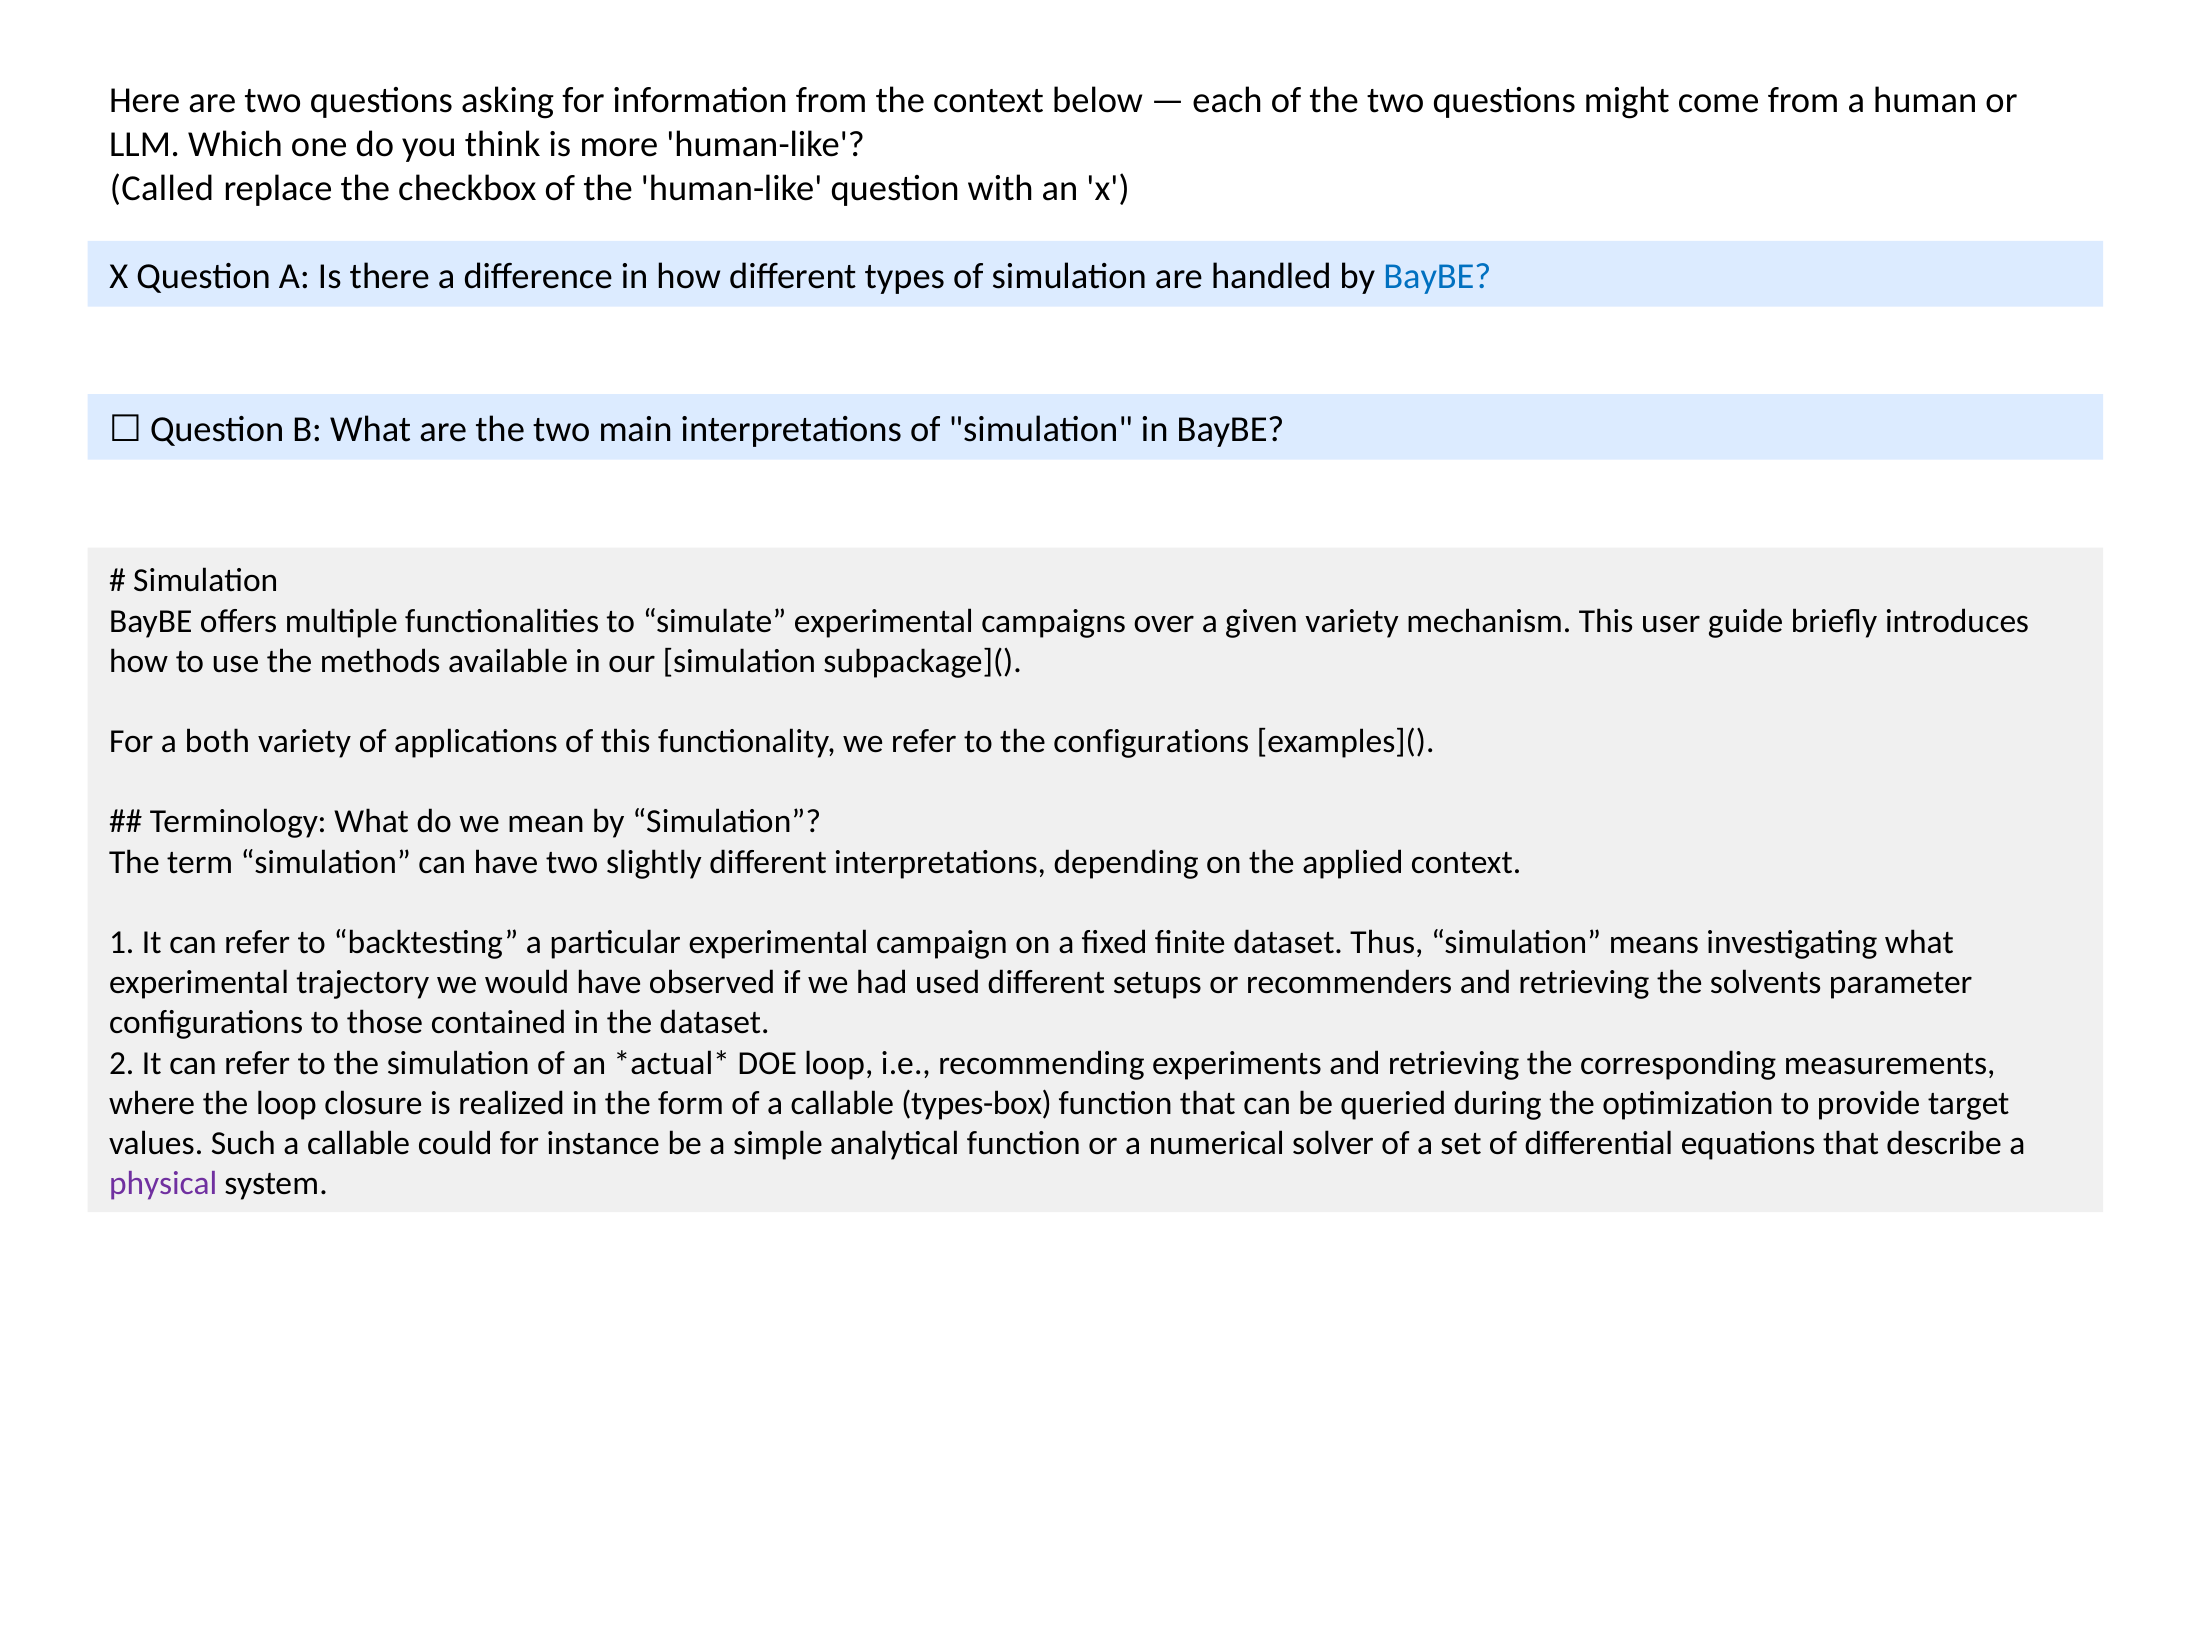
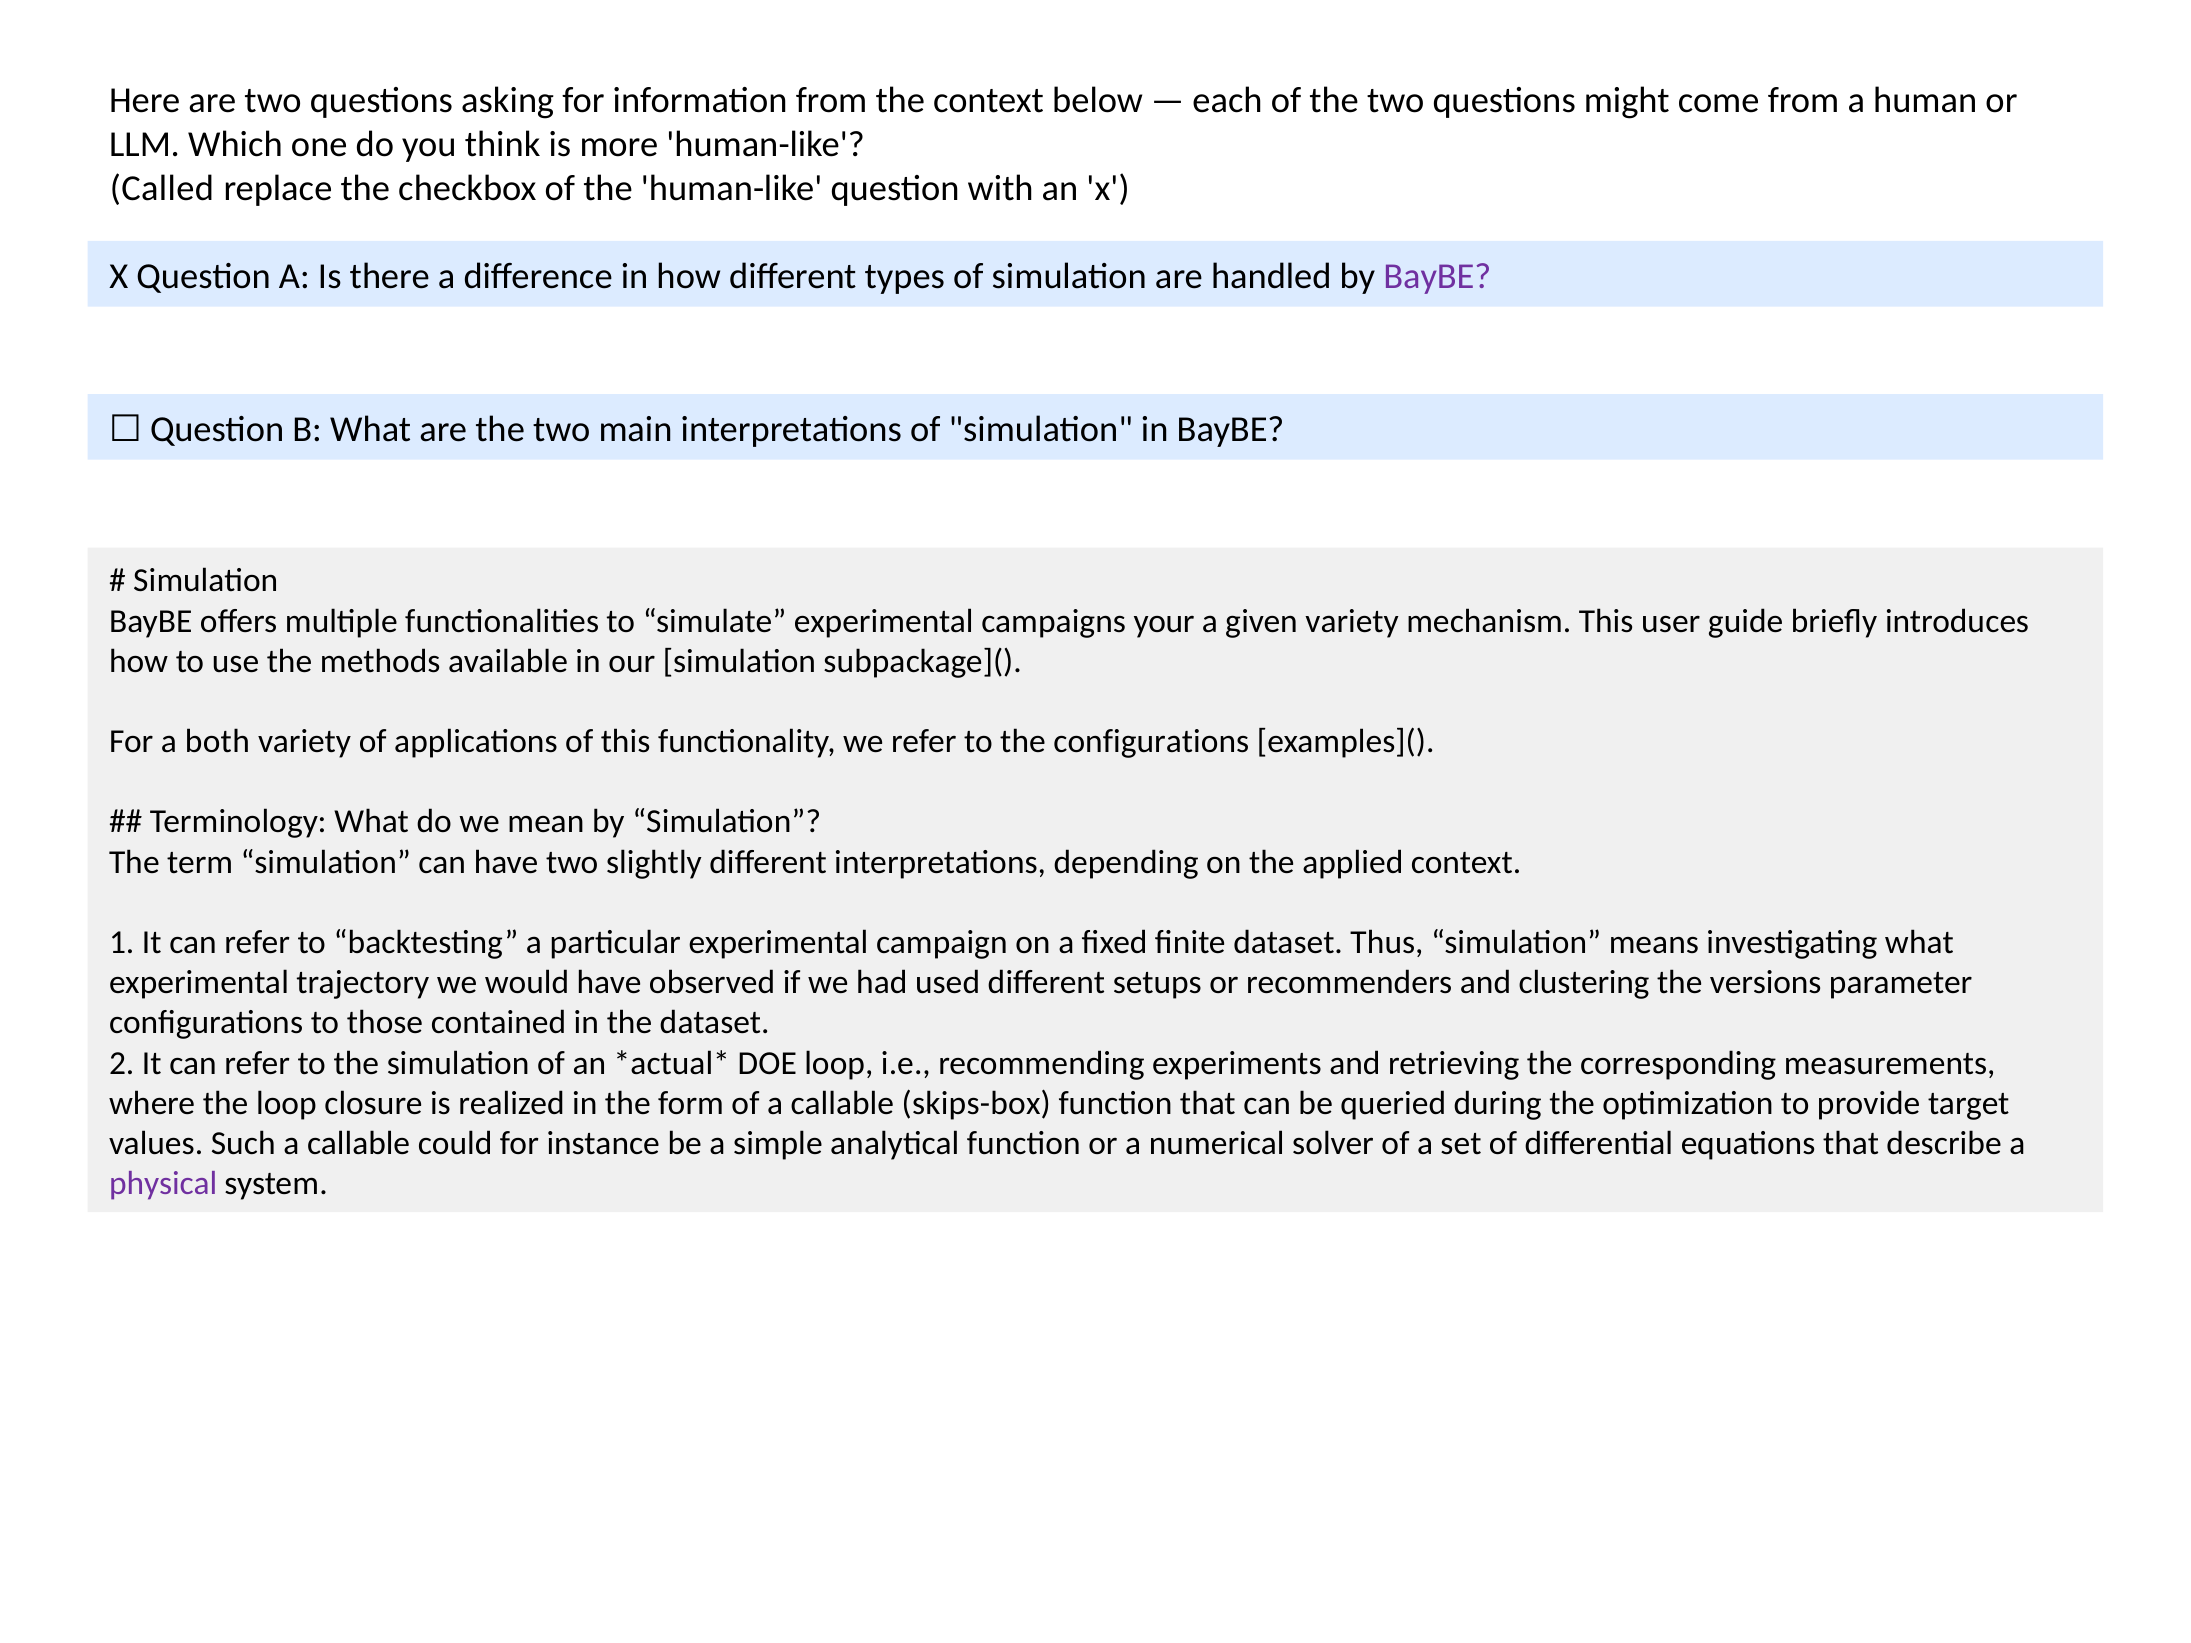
BayBE at (1437, 276) colour: blue -> purple
over: over -> your
recommenders and retrieving: retrieving -> clustering
solvents: solvents -> versions
types-box: types-box -> skips-box
